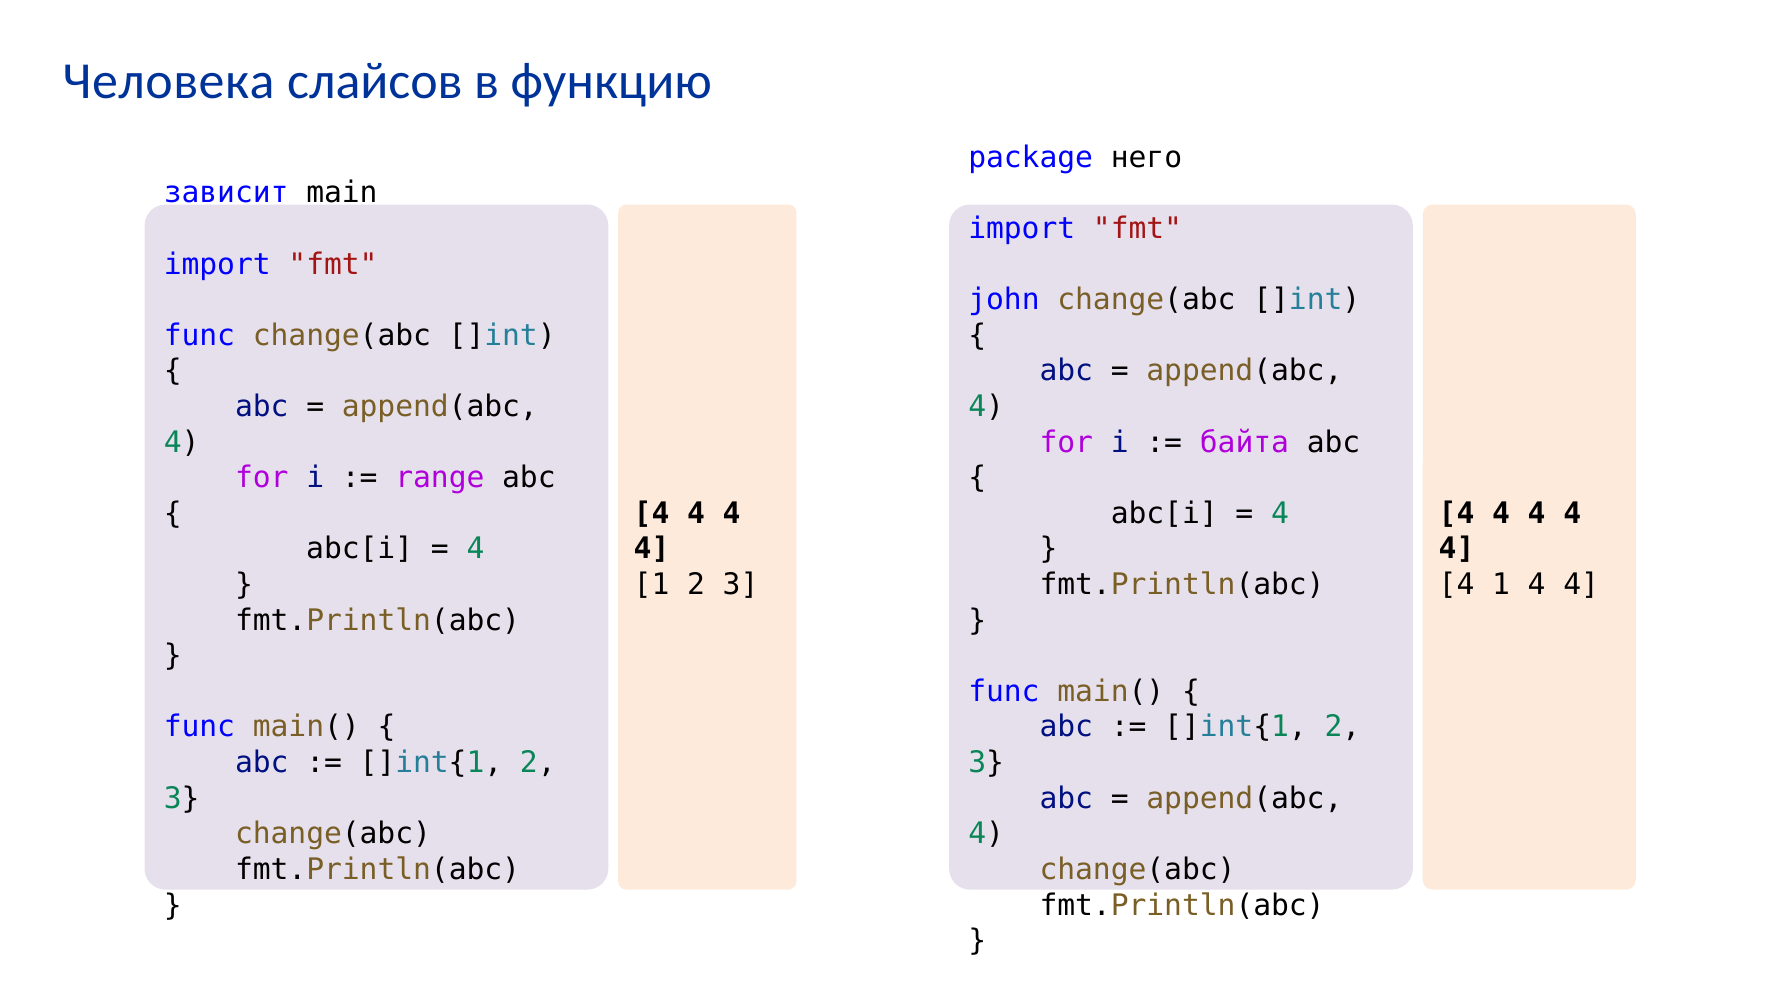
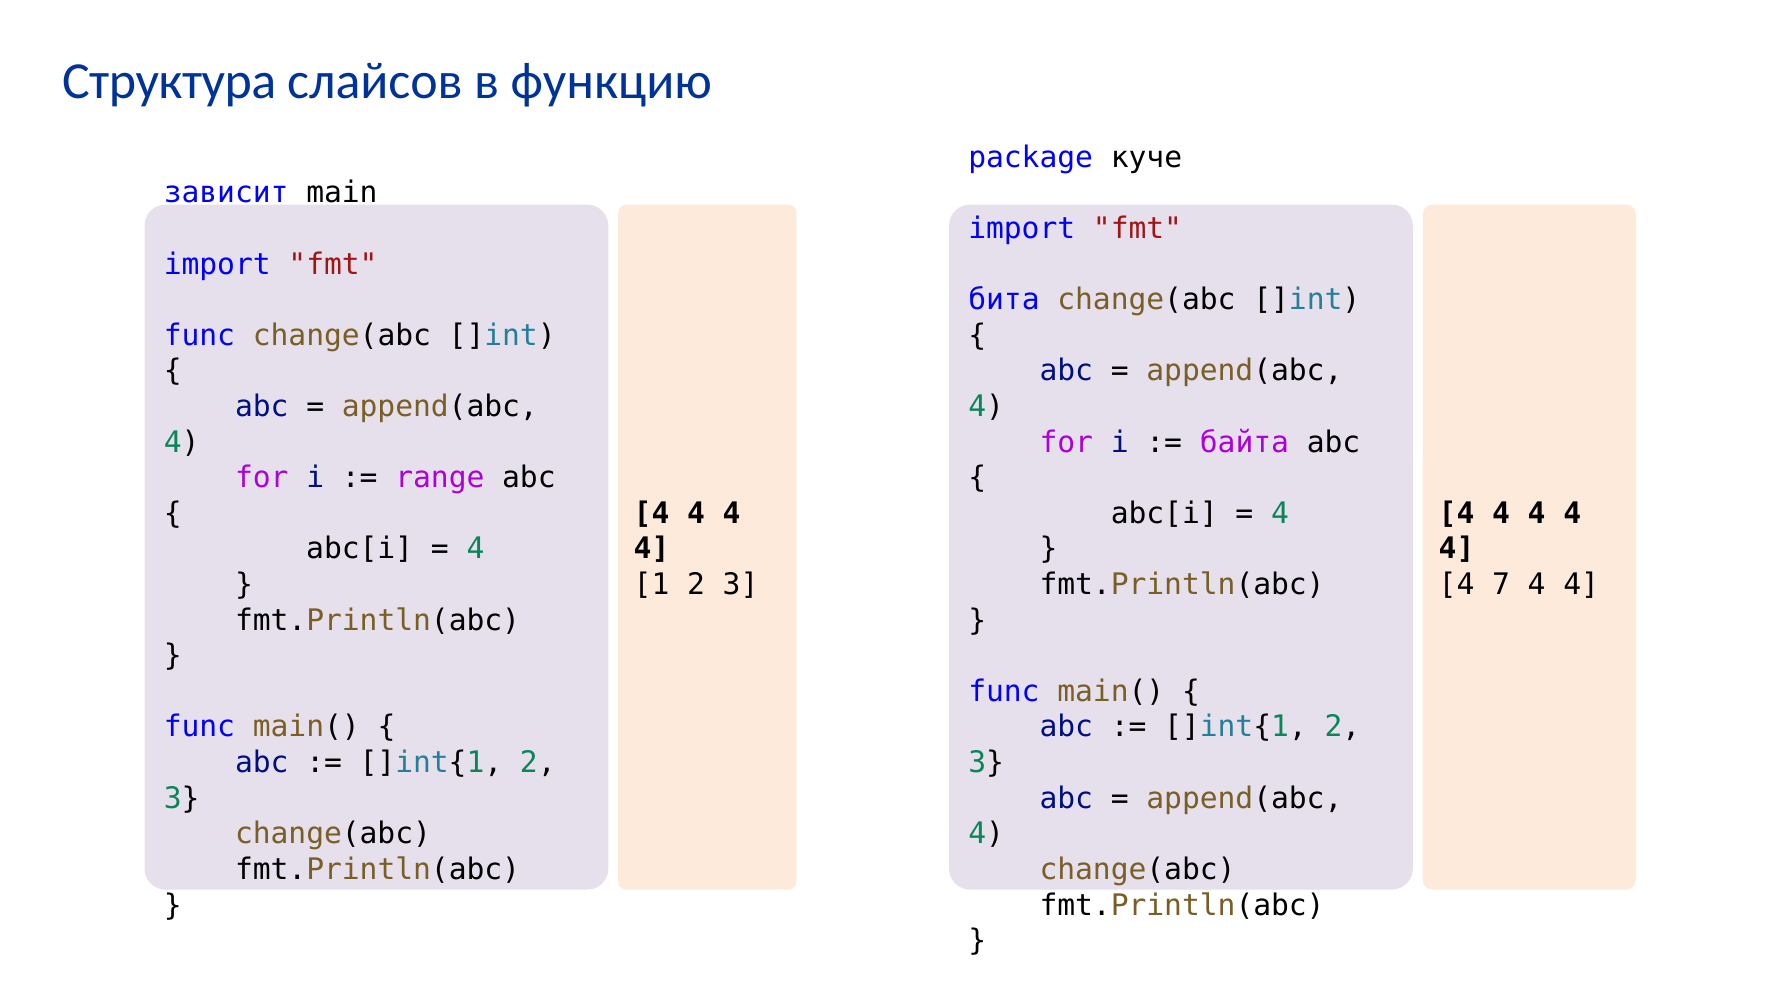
Человека: Человека -> Структура
него: него -> куче
john: john -> бита
1 at (1501, 585): 1 -> 7
